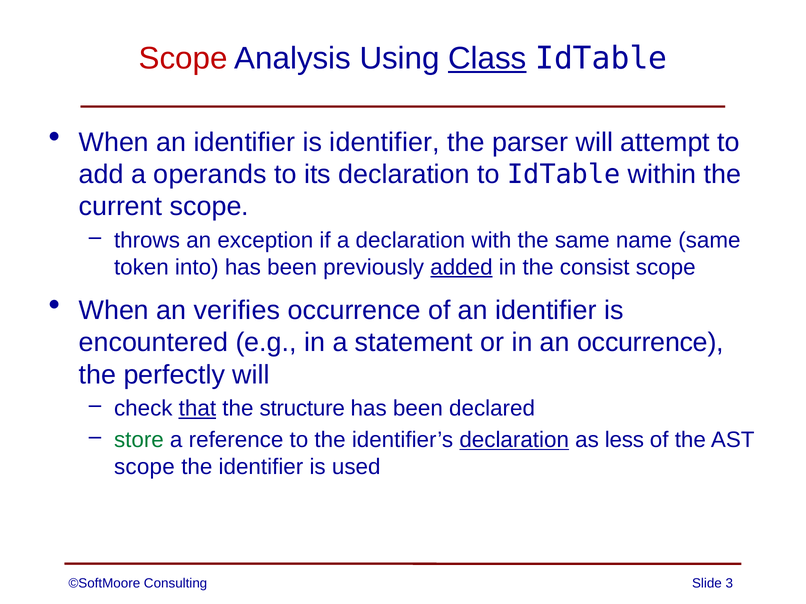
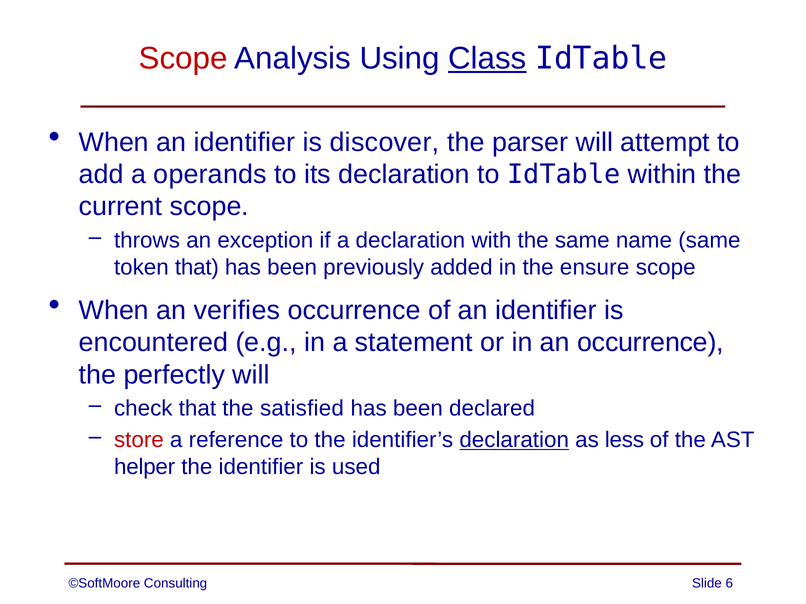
is identifier: identifier -> discover
token into: into -> that
added underline: present -> none
consist: consist -> ensure
that at (197, 409) underline: present -> none
structure: structure -> satisfied
store colour: green -> red
scope at (144, 467): scope -> helper
3: 3 -> 6
